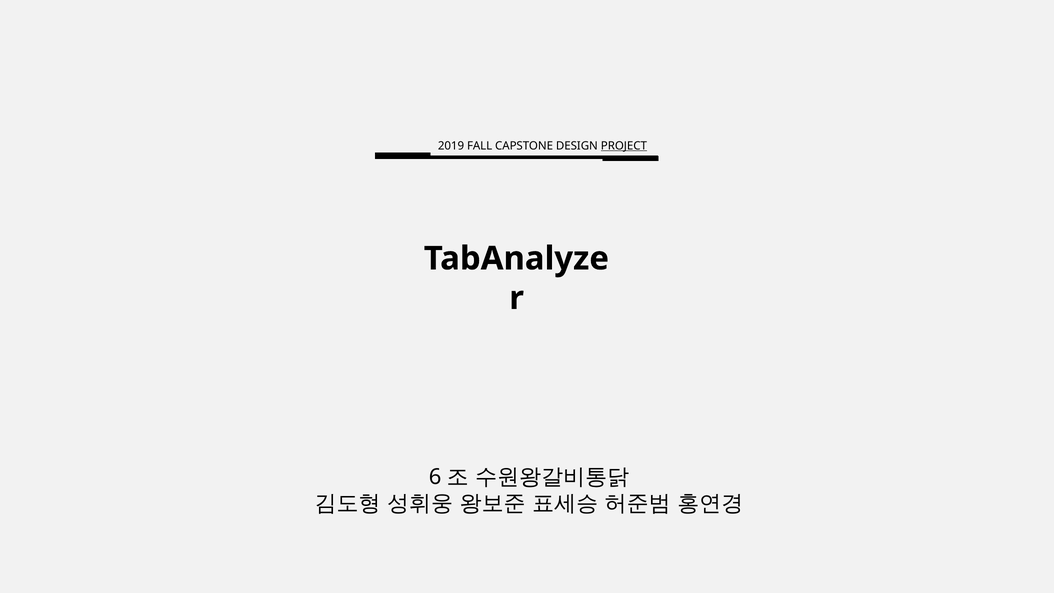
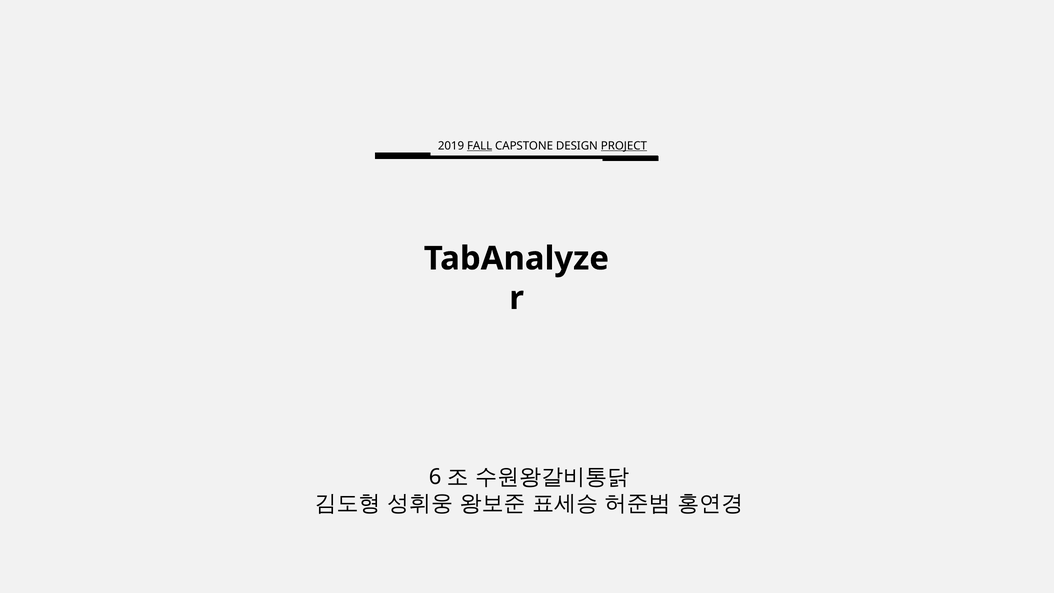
FALL underline: none -> present
